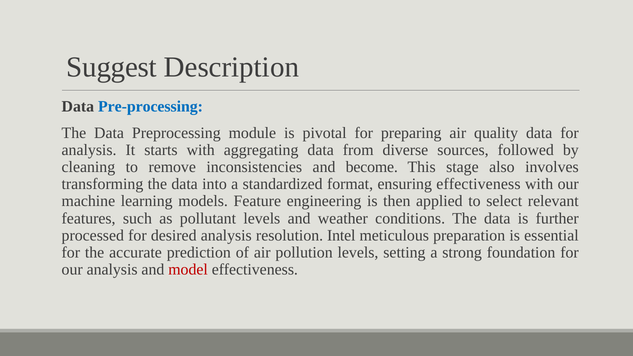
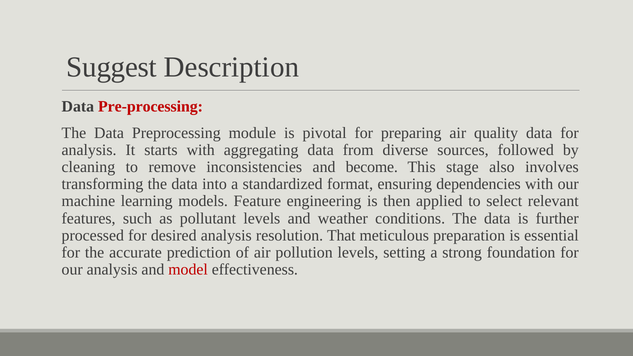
Pre-processing colour: blue -> red
ensuring effectiveness: effectiveness -> dependencies
Intel: Intel -> That
